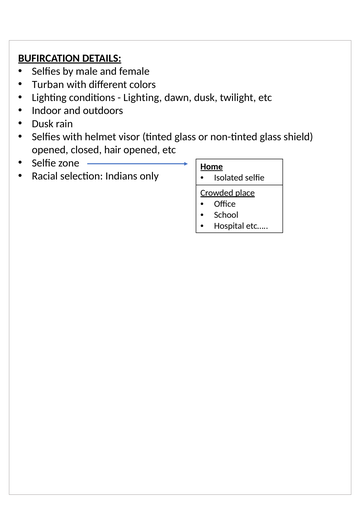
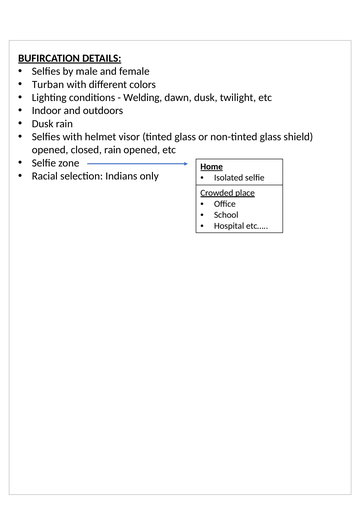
Lighting at (143, 98): Lighting -> Welding
closed hair: hair -> rain
